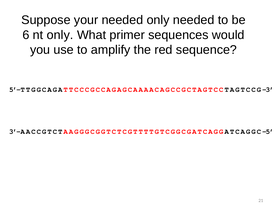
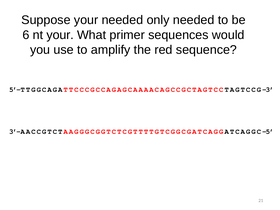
nt only: only -> your
